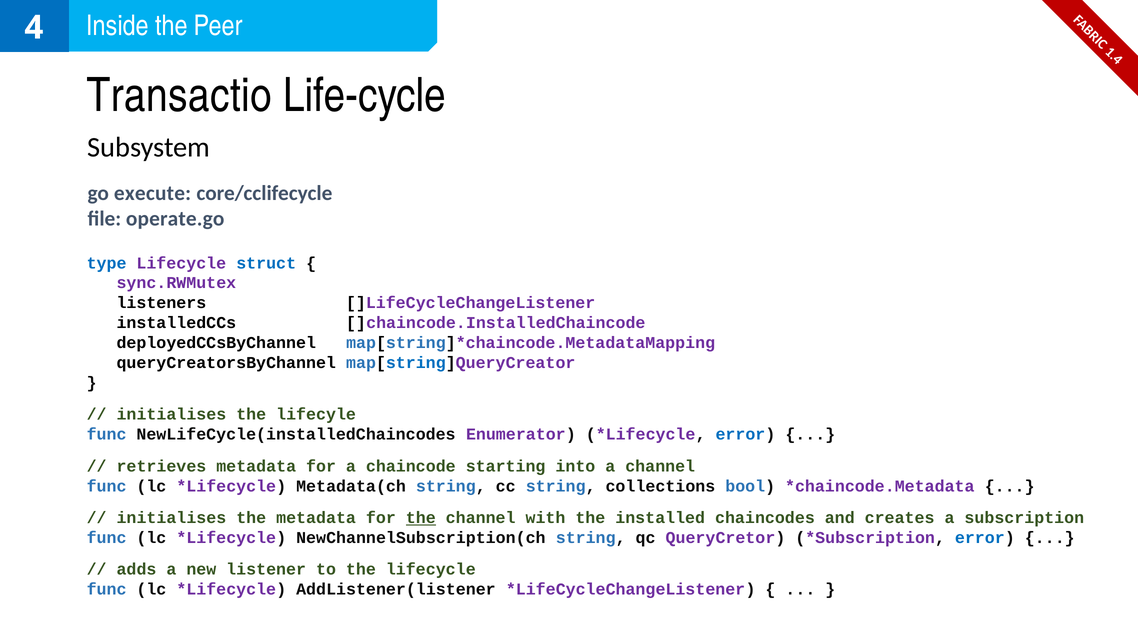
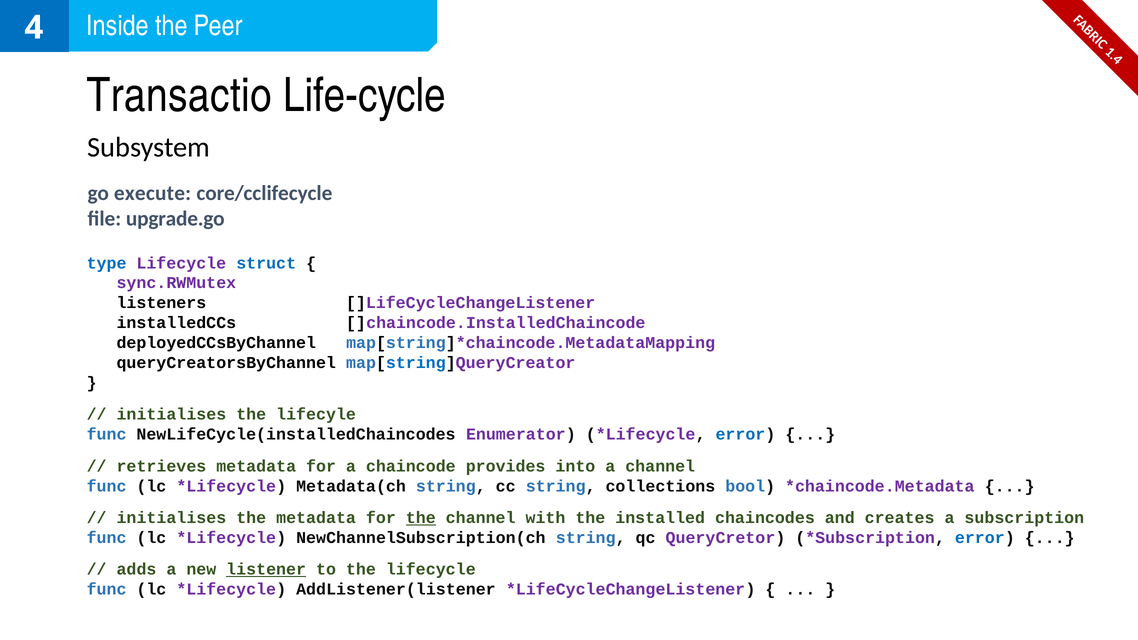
operate.go: operate.go -> upgrade.go
starting: starting -> provides
listener underline: none -> present
